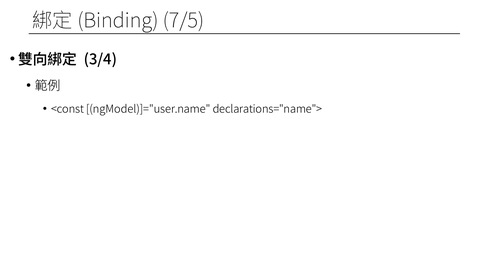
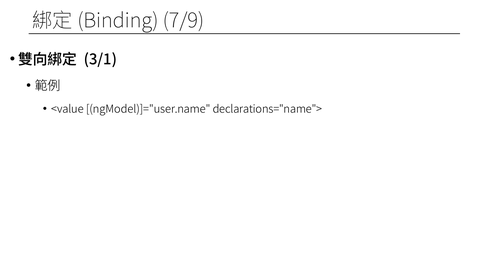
7/5: 7/5 -> 7/9
3/4: 3/4 -> 3/1
<const: <const -> <value
